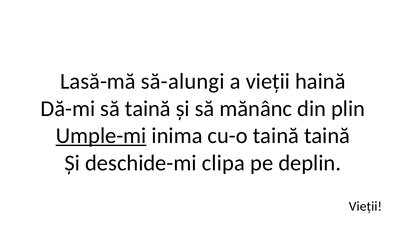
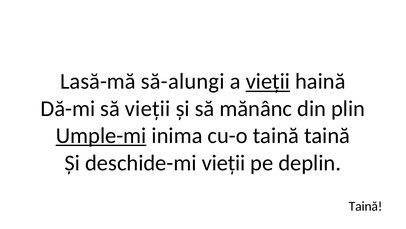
vieții at (268, 81) underline: none -> present
să taină: taină -> vieții
deschide-mi clipa: clipa -> vieții
Vieții at (365, 206): Vieții -> Taină
